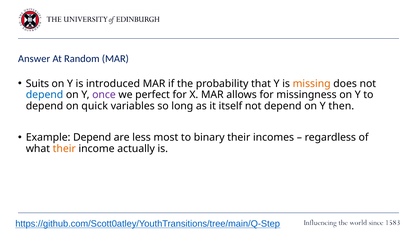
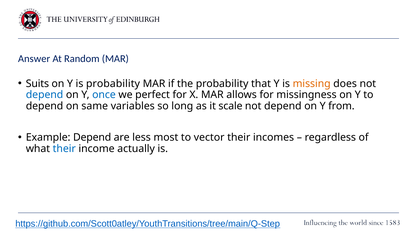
is introduced: introduced -> probability
once colour: purple -> blue
quick: quick -> same
itself: itself -> scale
then: then -> from
binary: binary -> vector
their at (64, 148) colour: orange -> blue
